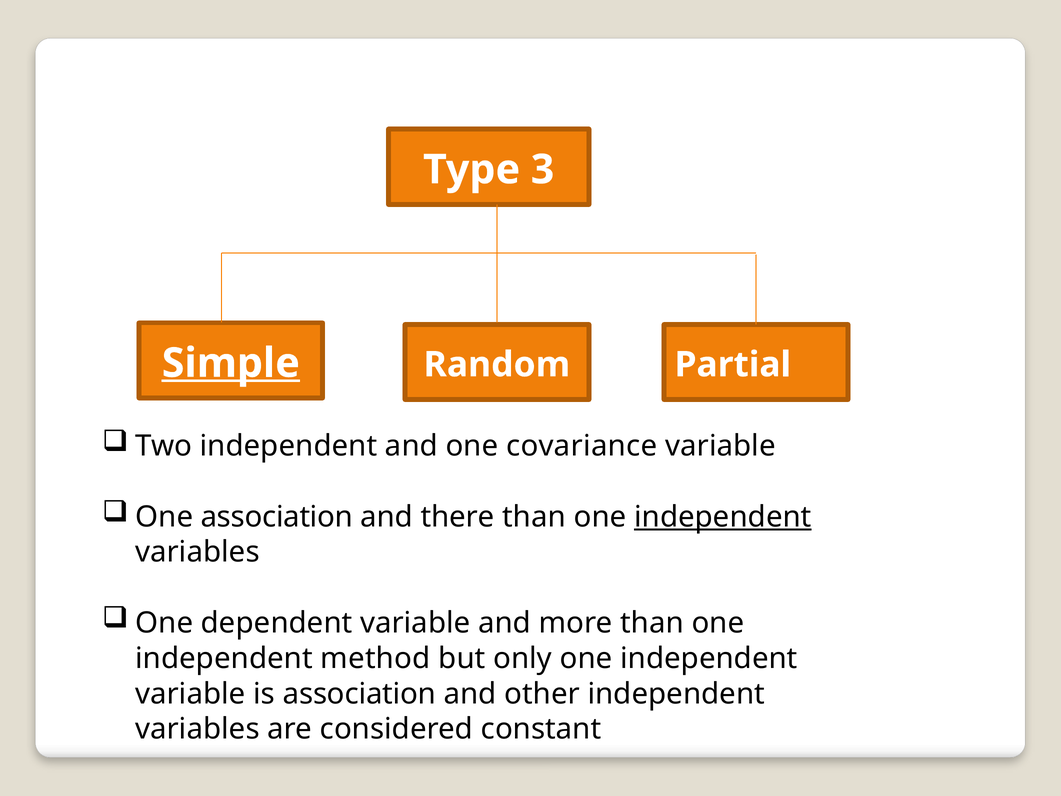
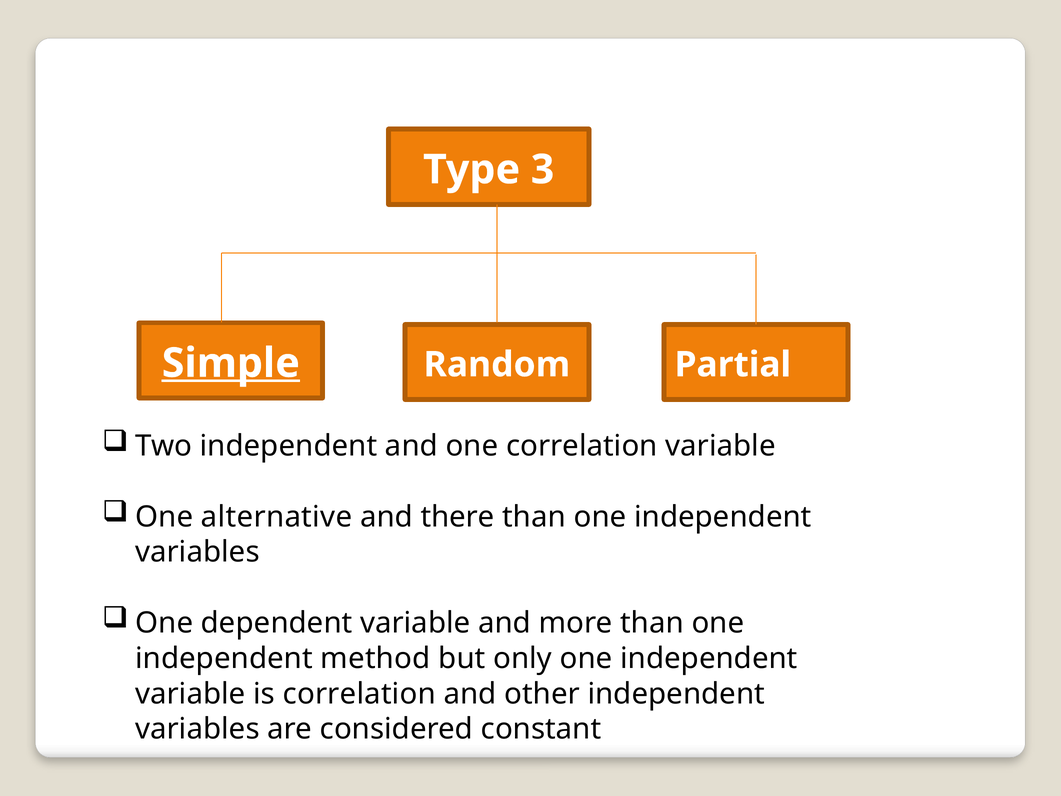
one covariance: covariance -> correlation
One association: association -> alternative
independent at (723, 517) underline: present -> none
is association: association -> correlation
